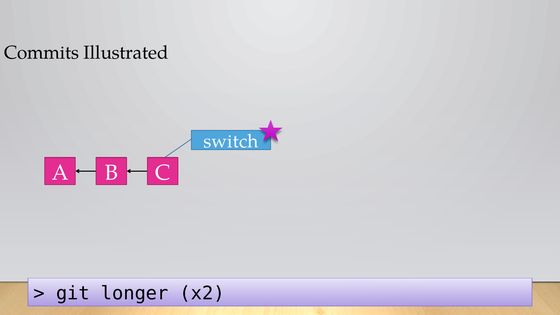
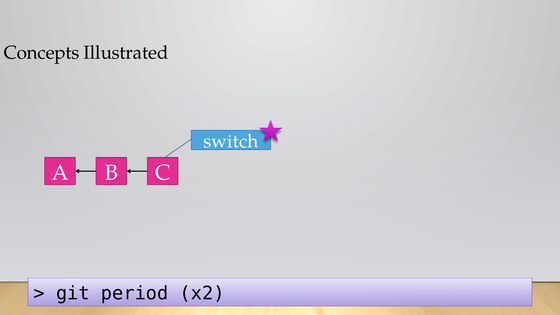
Commits: Commits -> Concepts
longer: longer -> period
